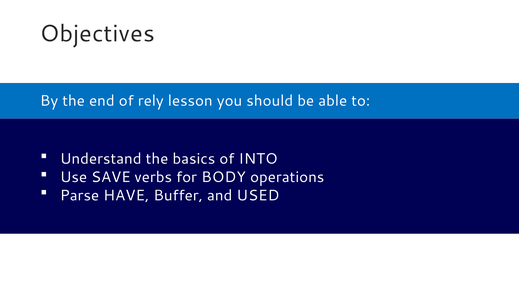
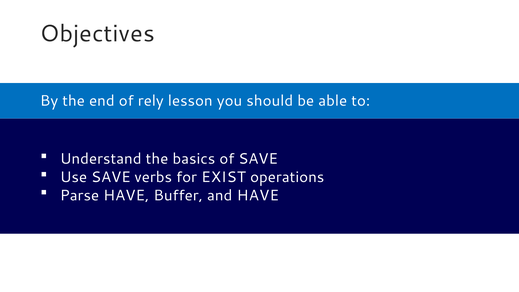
of INTO: INTO -> SAVE
BODY: BODY -> EXIST
and USED: USED -> HAVE
